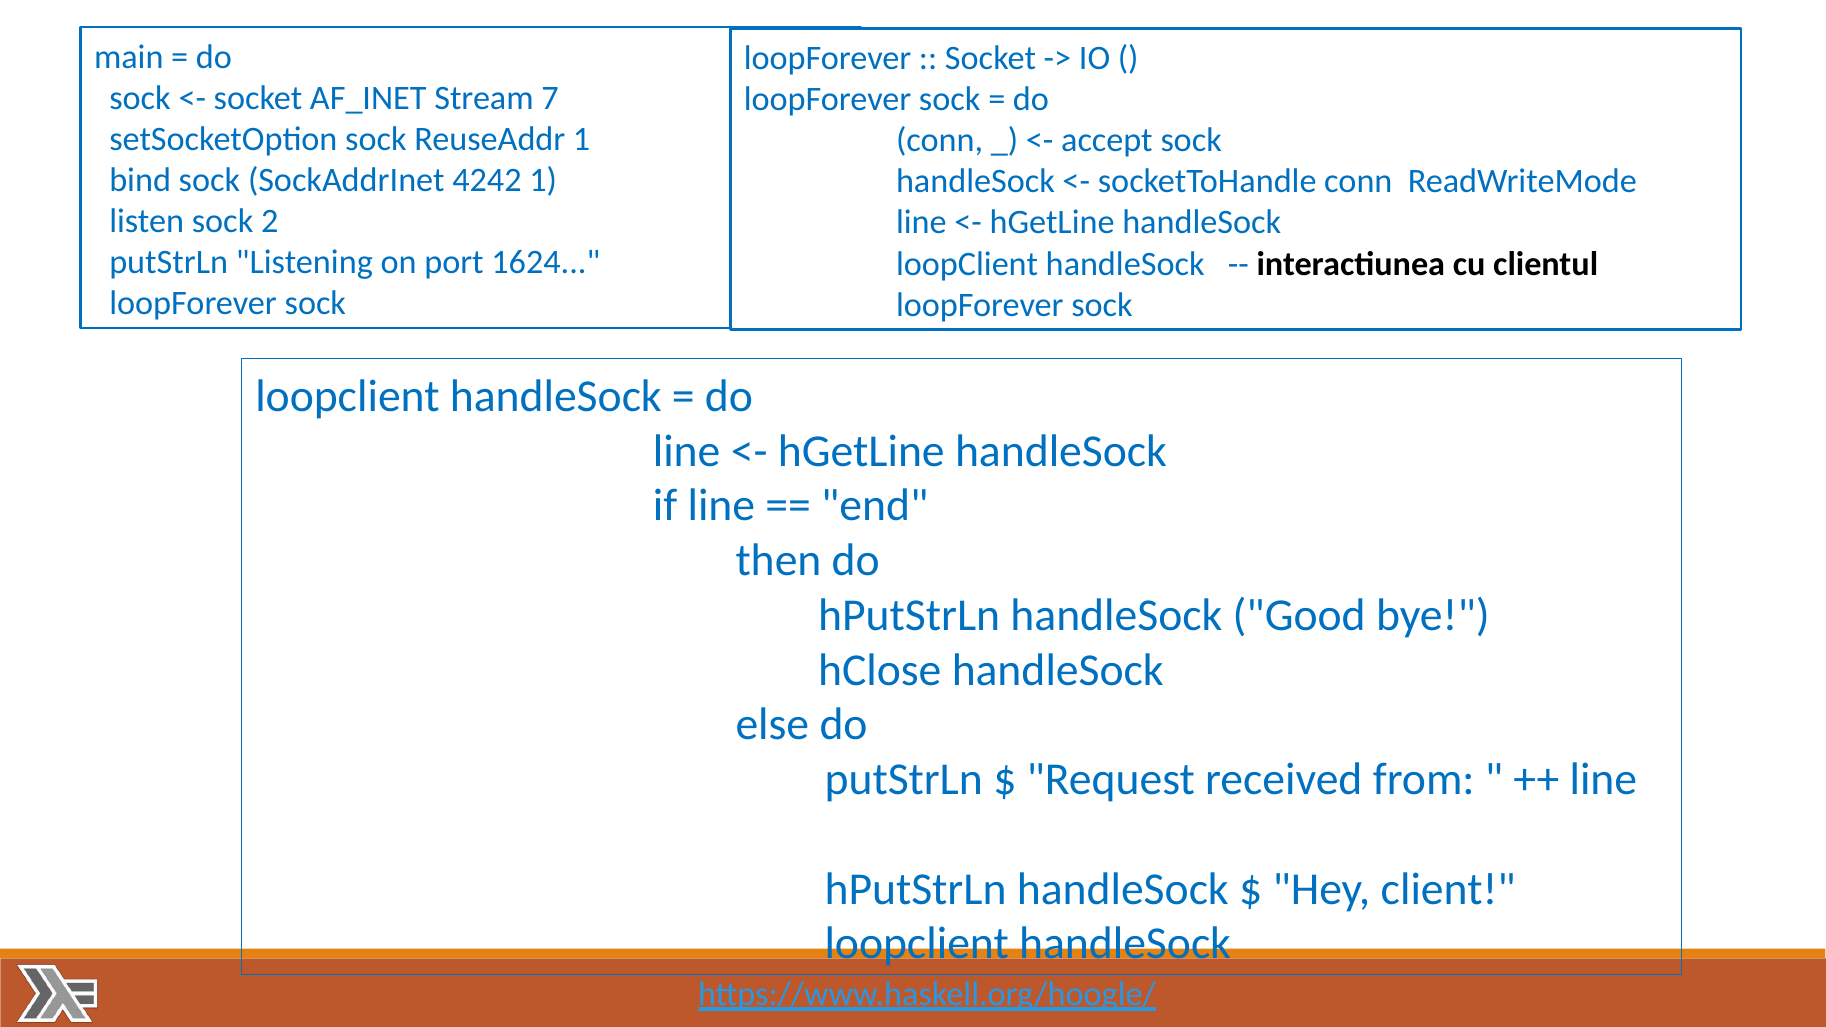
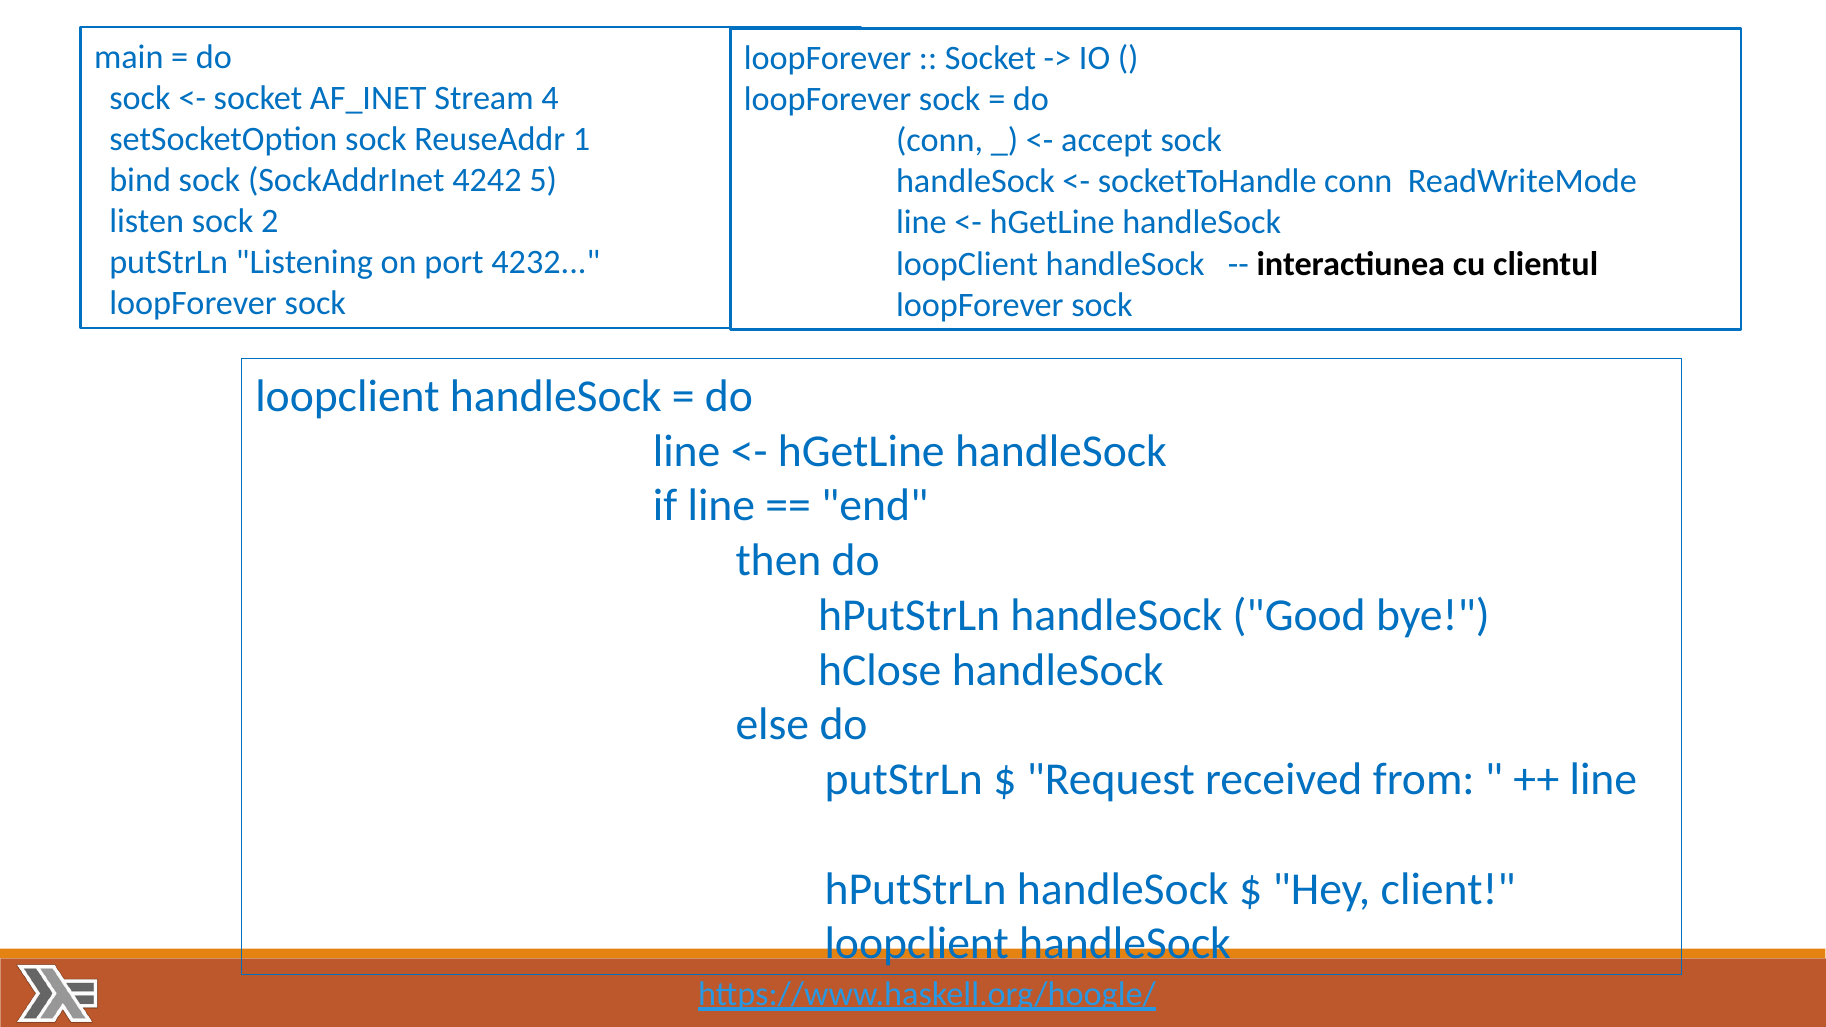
7: 7 -> 4
4242 1: 1 -> 5
1624: 1624 -> 4232
